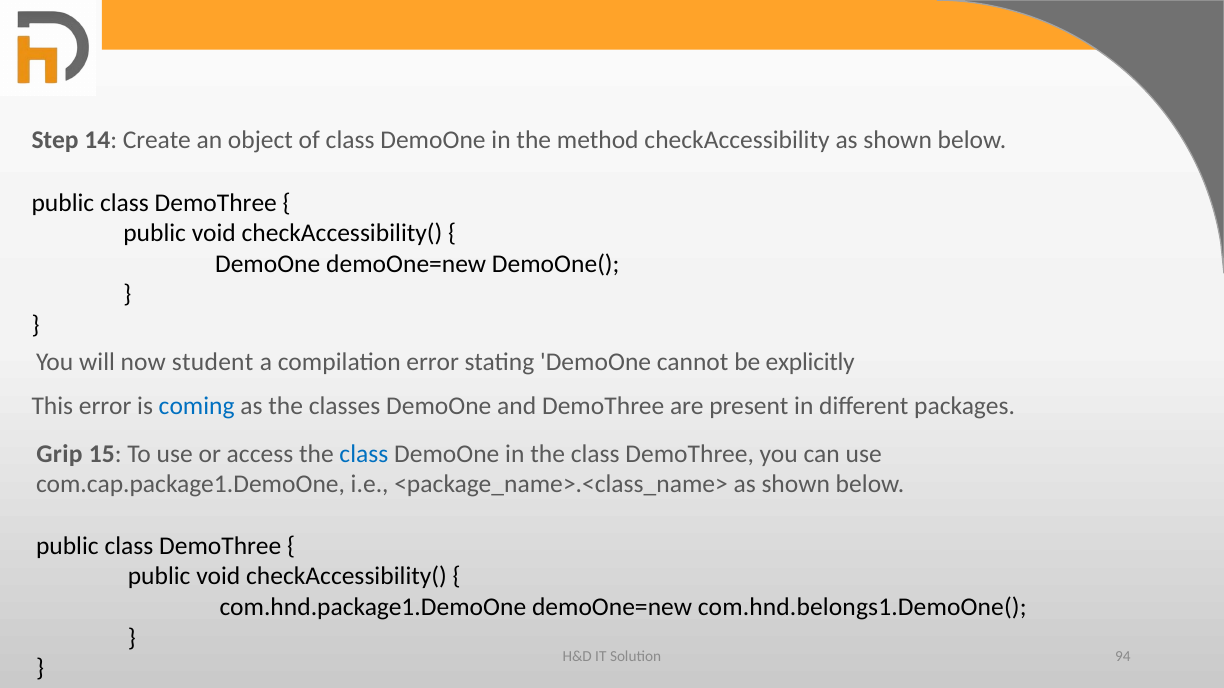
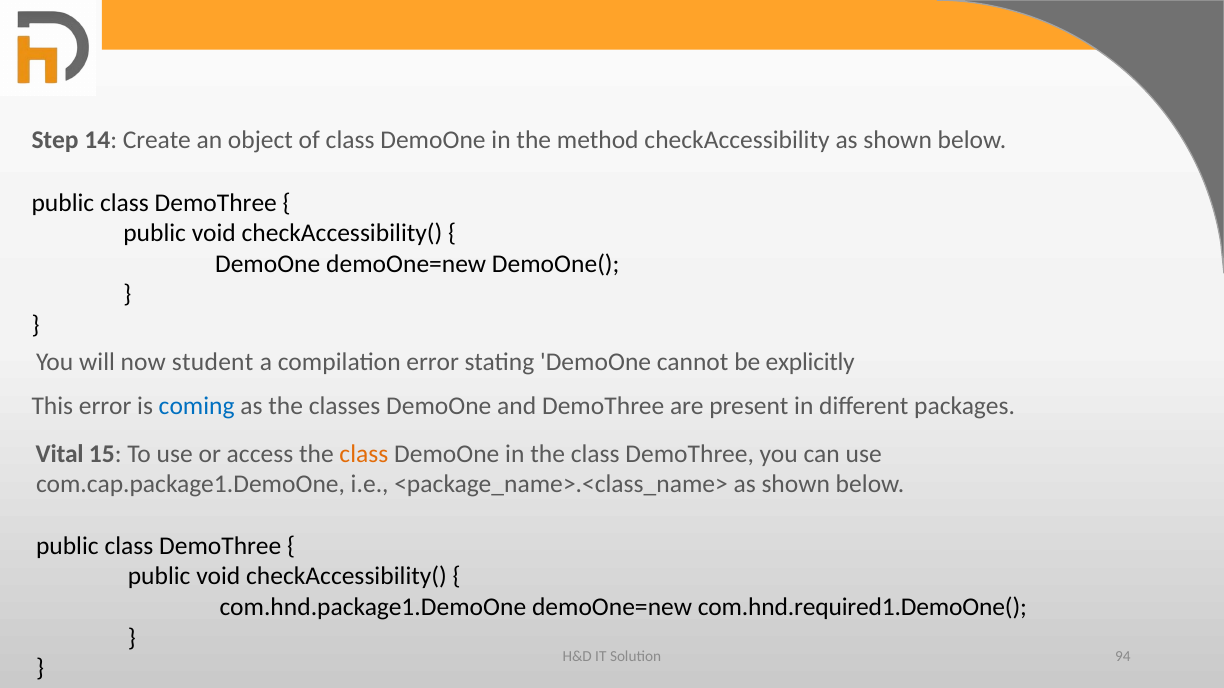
Grip: Grip -> Vital
class at (364, 454) colour: blue -> orange
com.hnd.belongs1.DemoOne(: com.hnd.belongs1.DemoOne( -> com.hnd.required1.DemoOne(
